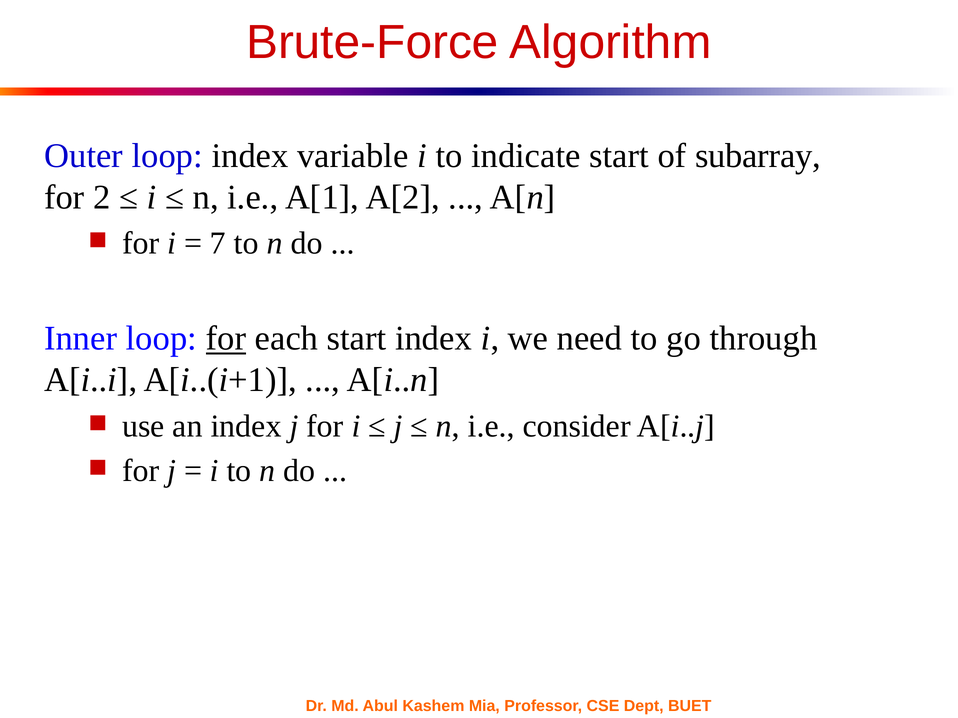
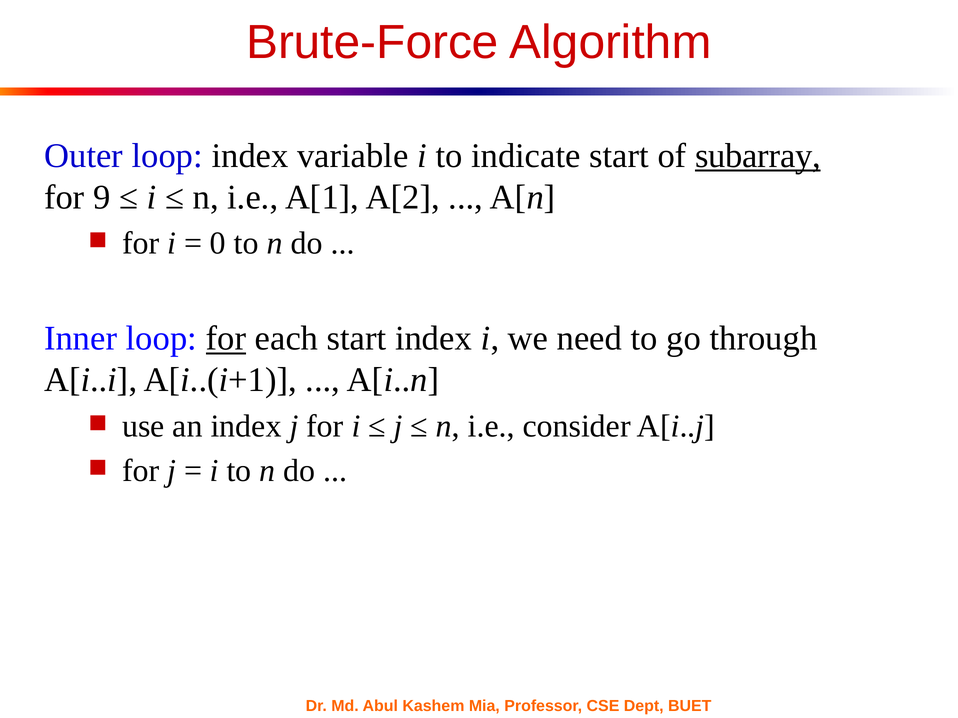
subarray underline: none -> present
2: 2 -> 9
7: 7 -> 0
